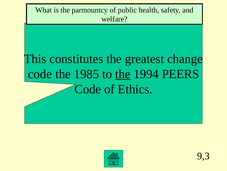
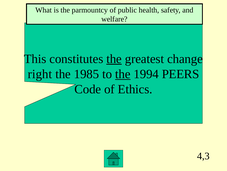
the at (114, 59) underline: none -> present
code at (40, 74): code -> right
9,3: 9,3 -> 4,3
